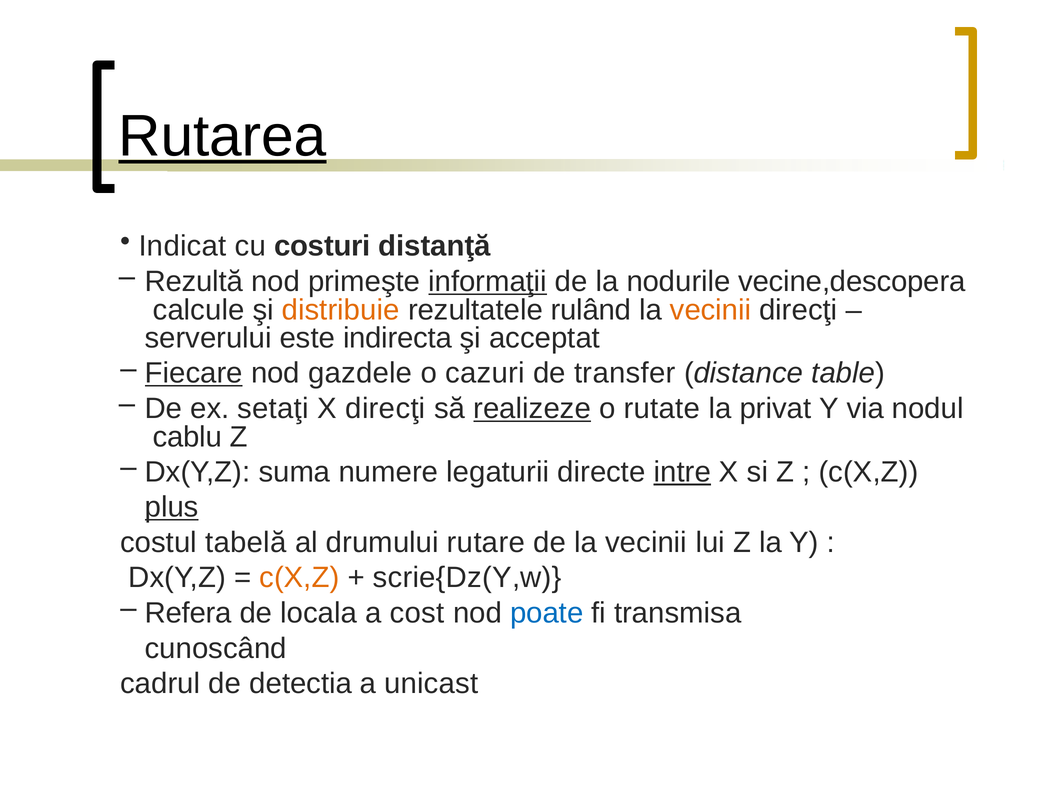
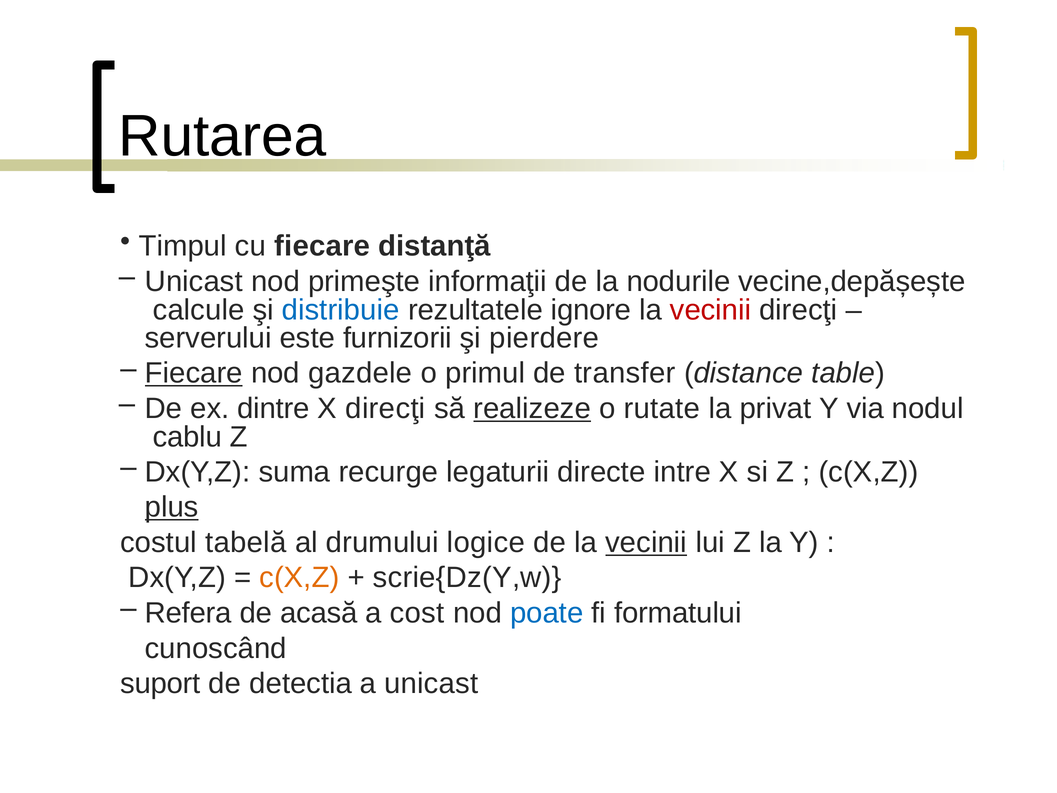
Rutarea underline: present -> none
Indicat: Indicat -> Timpul
cu costuri: costuri -> fiecare
Rezultă at (194, 282): Rezultă -> Unicast
informaţii underline: present -> none
vecine,descopera: vecine,descopera -> vecine,depășește
distribuie colour: orange -> blue
rulând: rulând -> ignore
vecinii at (711, 310) colour: orange -> red
indirecta: indirecta -> furnizorii
acceptat: acceptat -> pierdere
cazuri: cazuri -> primul
setaţi: setaţi -> dintre
numere: numere -> recurge
intre underline: present -> none
rutare: rutare -> logice
vecinii at (646, 542) underline: none -> present
locala: locala -> acasă
transmisa: transmisa -> formatului
cadrul: cadrul -> suport
